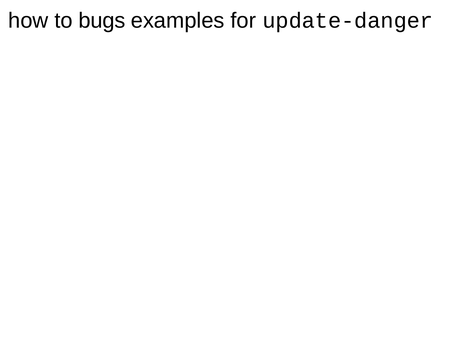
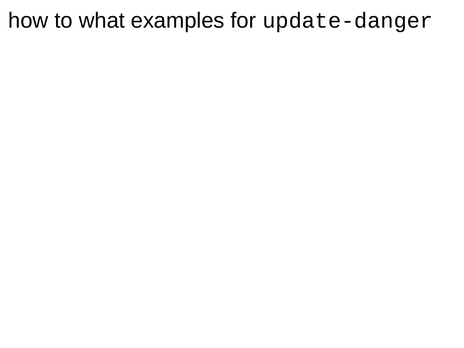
bugs: bugs -> what
